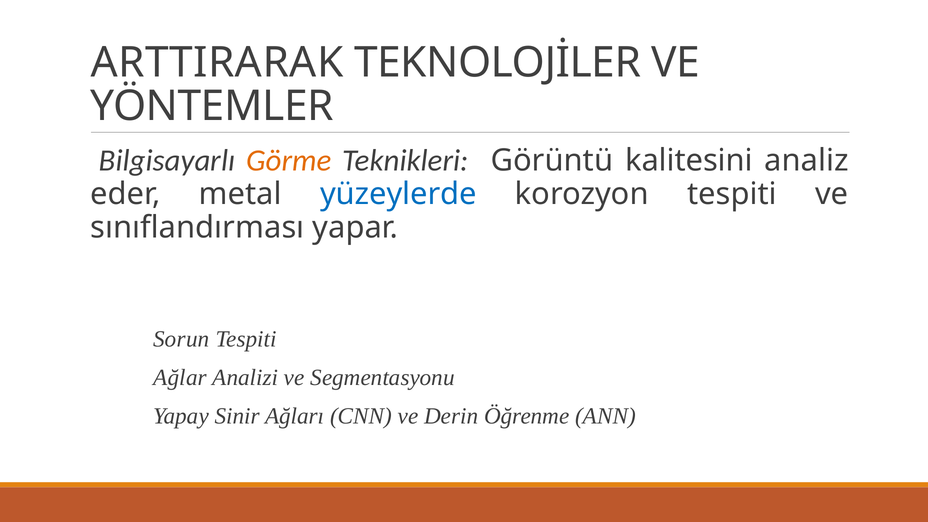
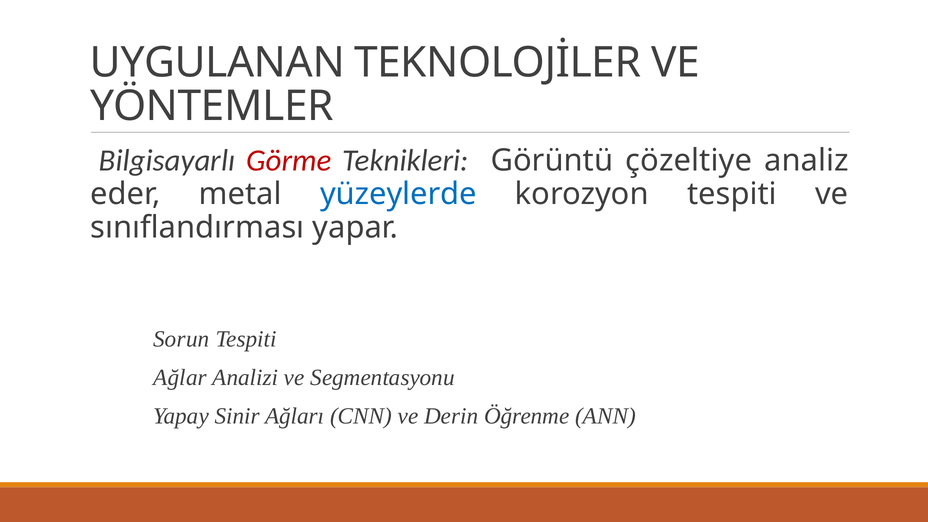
ARTTIRARAK: ARTTIRARAK -> UYGULANAN
Görme colour: orange -> red
kalitesini: kalitesini -> çözeltiye
